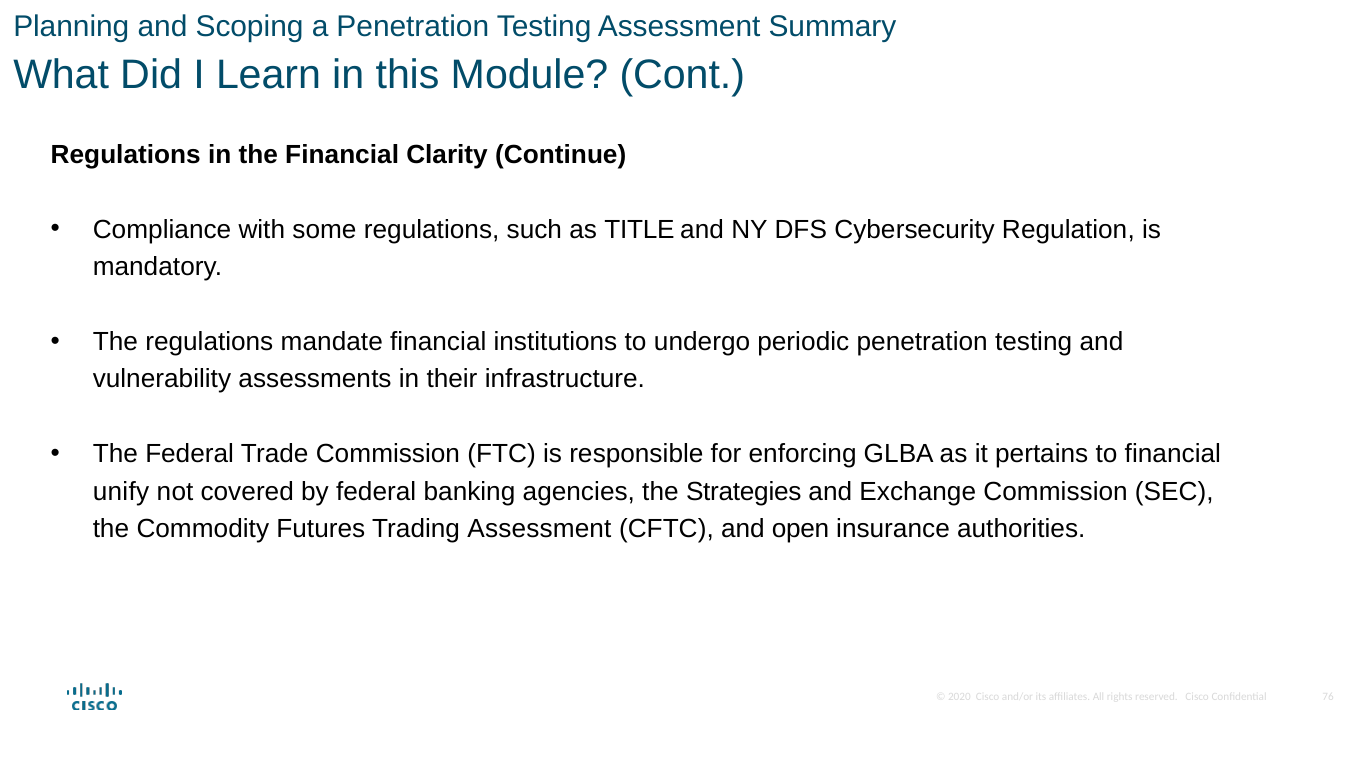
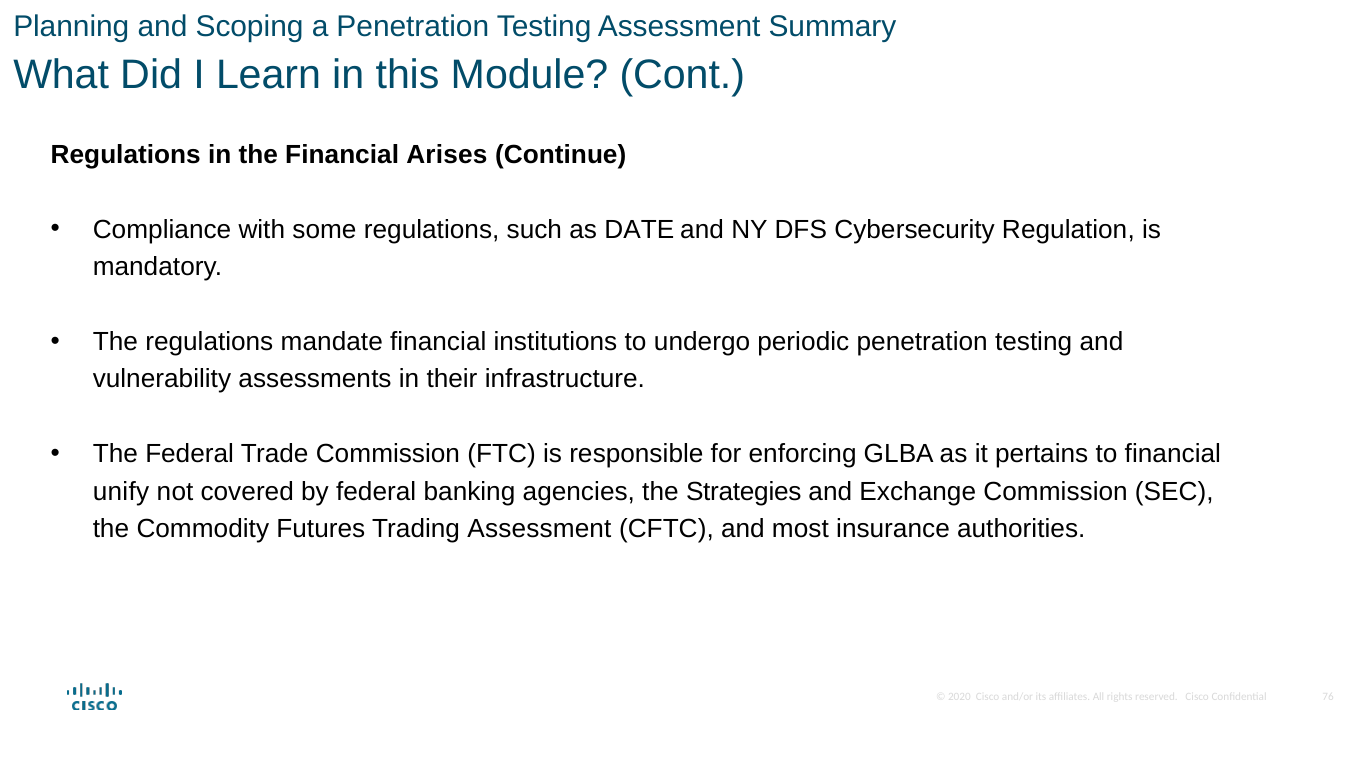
Clarity: Clarity -> Arises
TITLE: TITLE -> DATE
open: open -> most
